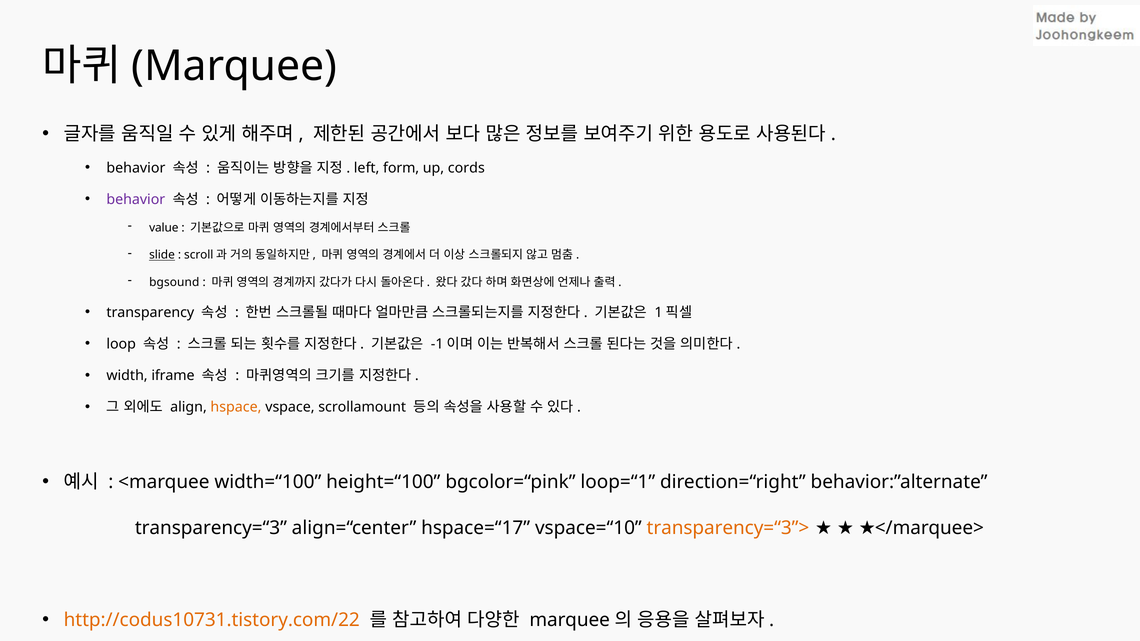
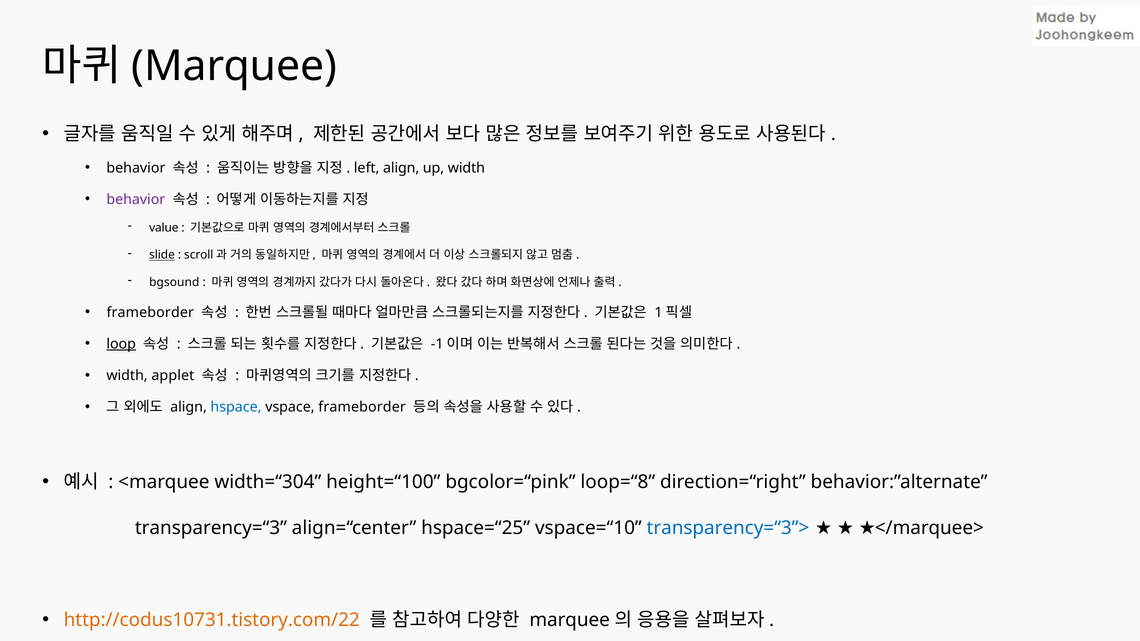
left form: form -> align
up cords: cords -> width
transparency at (150, 313): transparency -> frameborder
loop underline: none -> present
iframe: iframe -> applet
hspace colour: orange -> blue
vspace scrollamount: scrollamount -> frameborder
width=“100: width=“100 -> width=“304
loop=“1: loop=“1 -> loop=“8
hspace=“17: hspace=“17 -> hspace=“25
transparency=“3”> colour: orange -> blue
